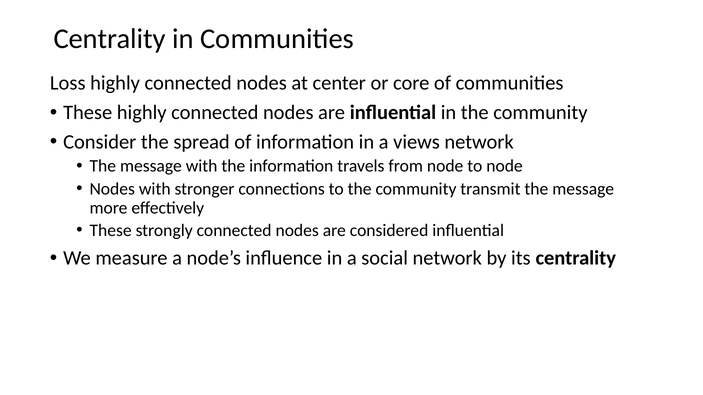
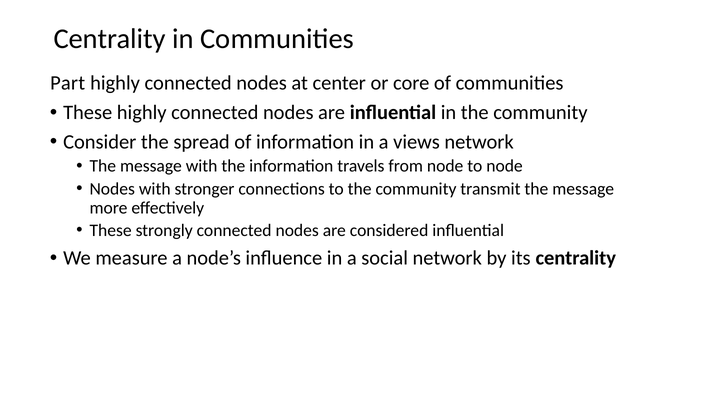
Loss: Loss -> Part
